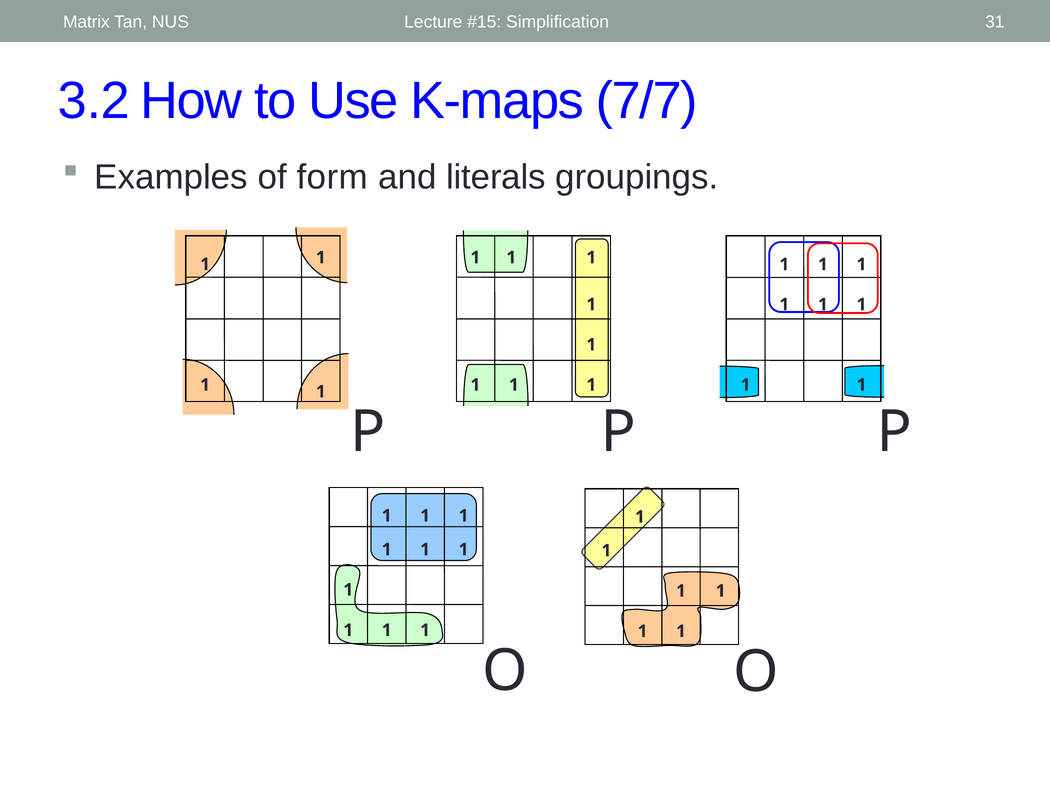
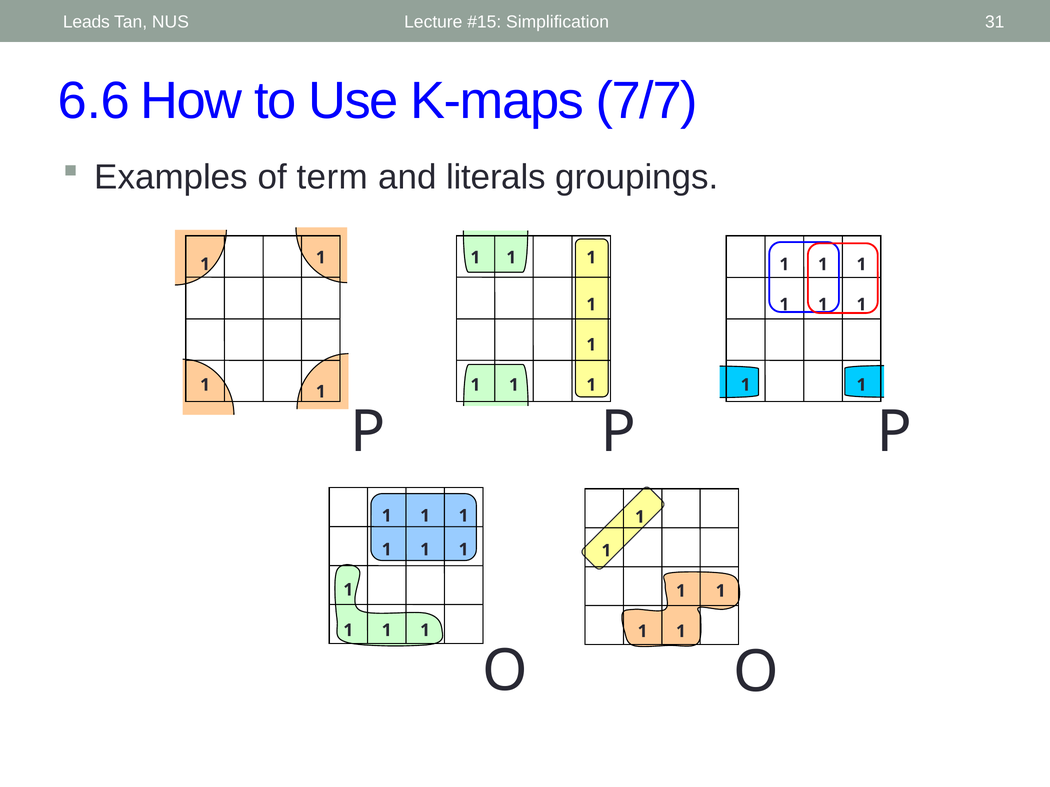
Matrix: Matrix -> Leads
3.2: 3.2 -> 6.6
form: form -> term
